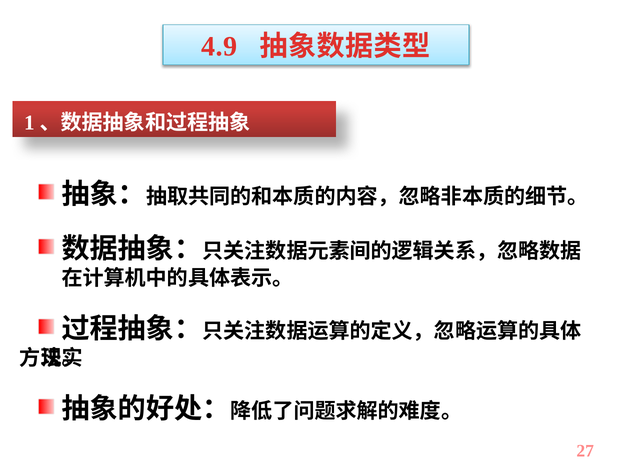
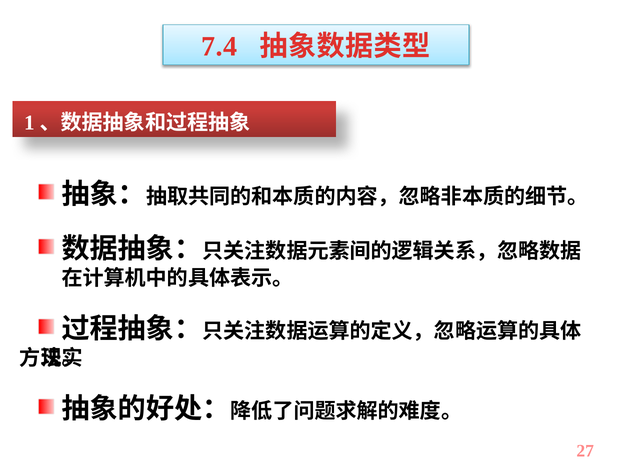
4.9: 4.9 -> 7.4
